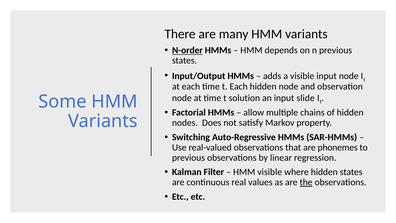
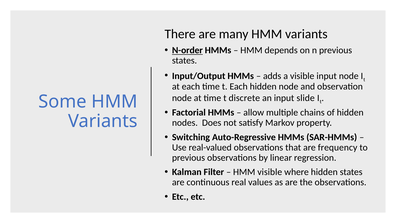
solution: solution -> discrete
phonemes: phonemes -> frequency
the underline: present -> none
